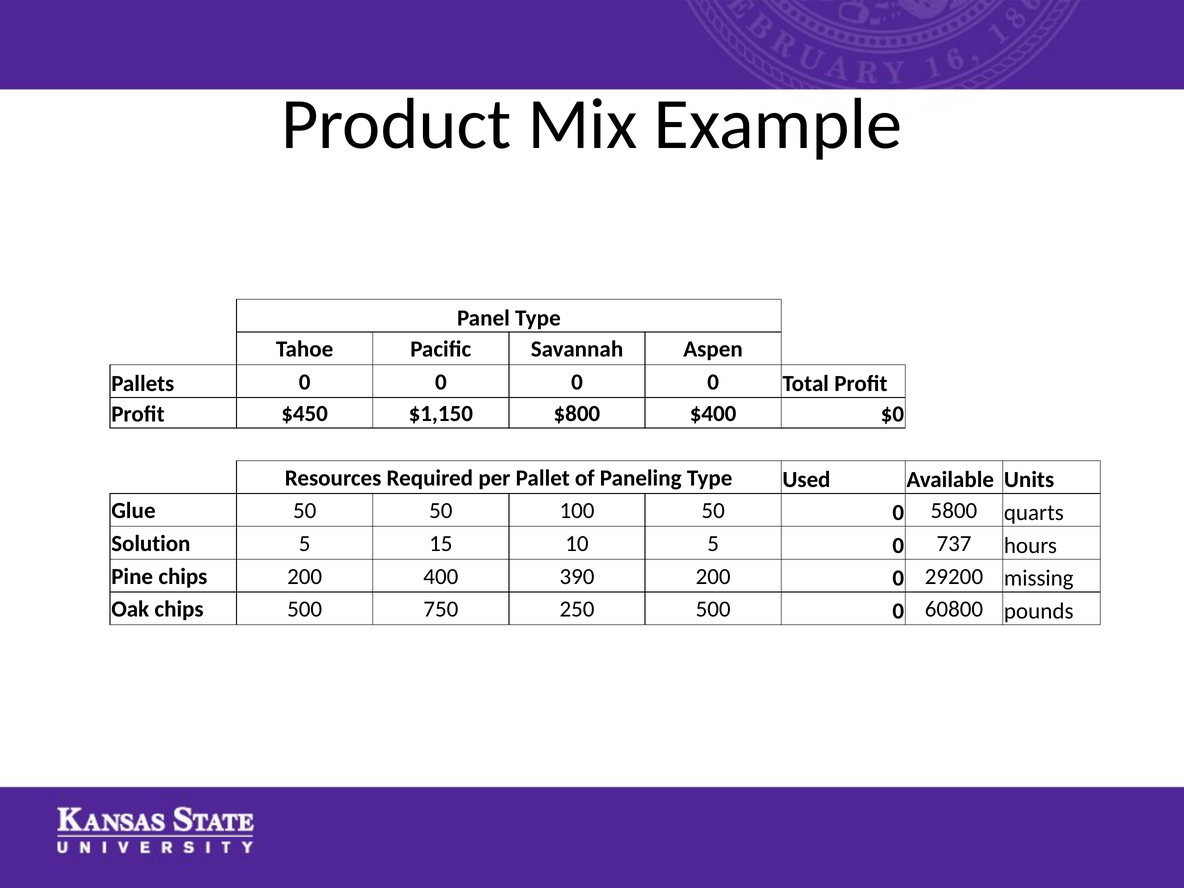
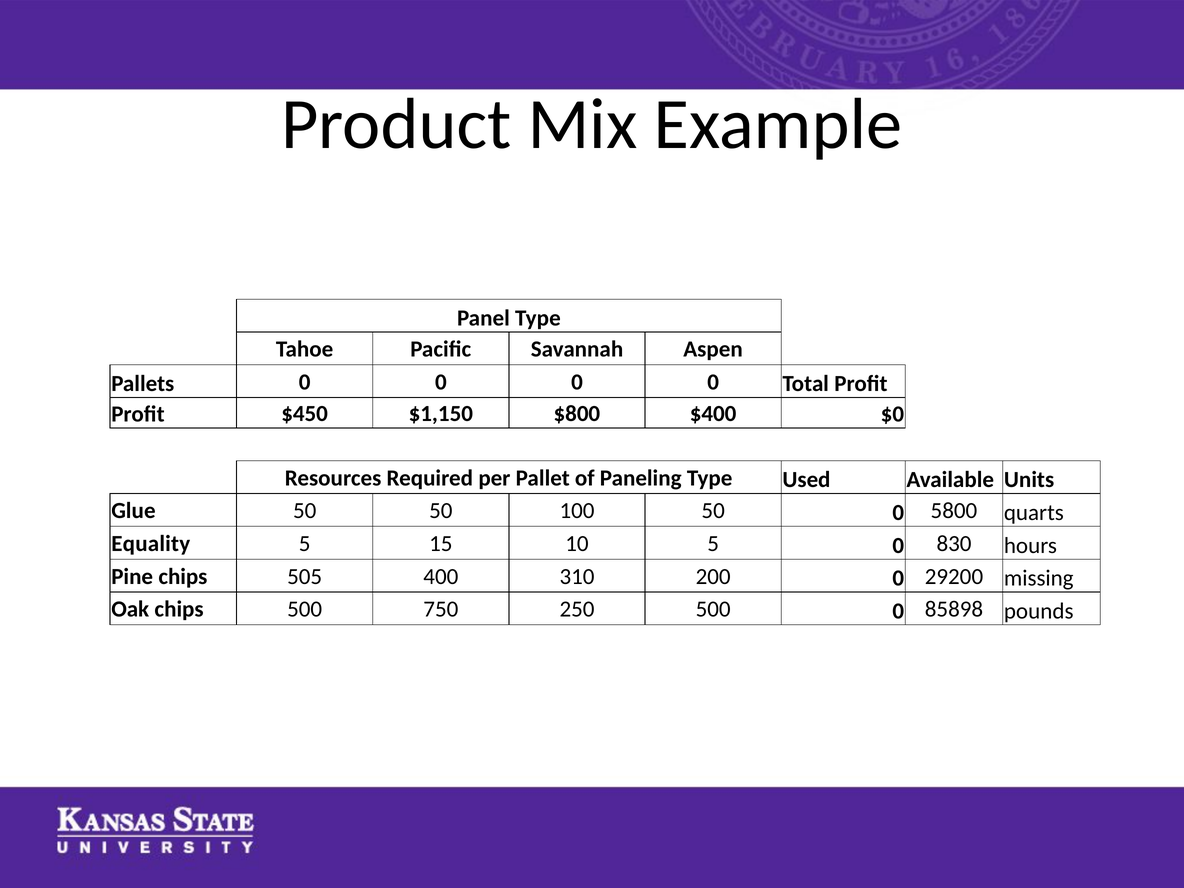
Solution: Solution -> Equality
737: 737 -> 830
chips 200: 200 -> 505
390: 390 -> 310
60800: 60800 -> 85898
